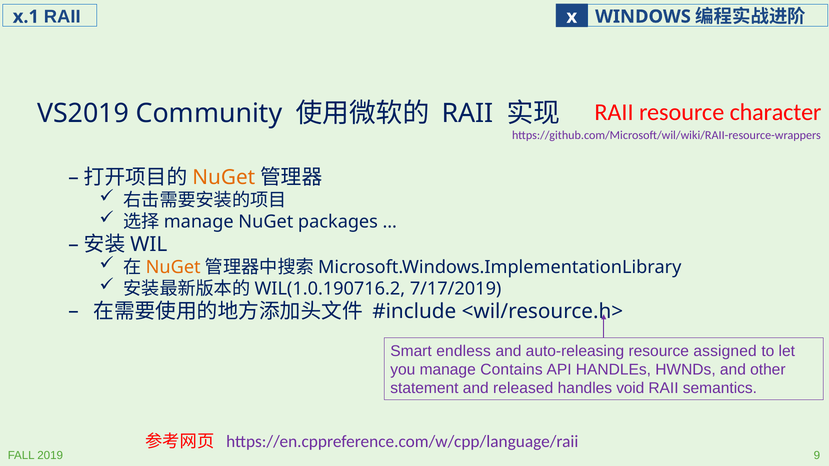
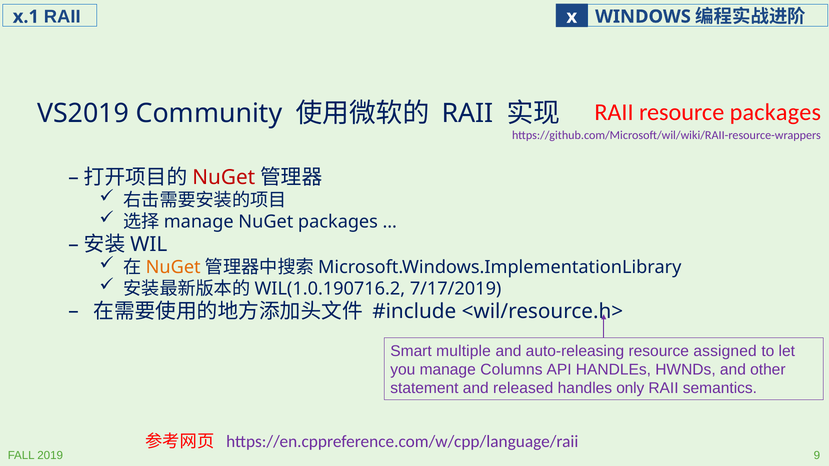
resource character: character -> packages
NuGet at (224, 178) colour: orange -> red
endless: endless -> multiple
Contains: Contains -> Columns
void: void -> only
